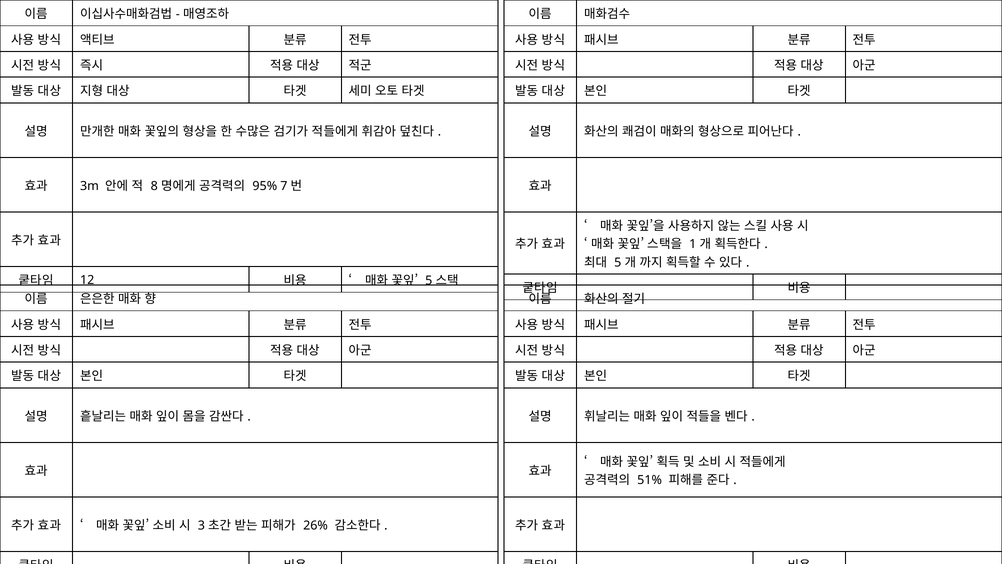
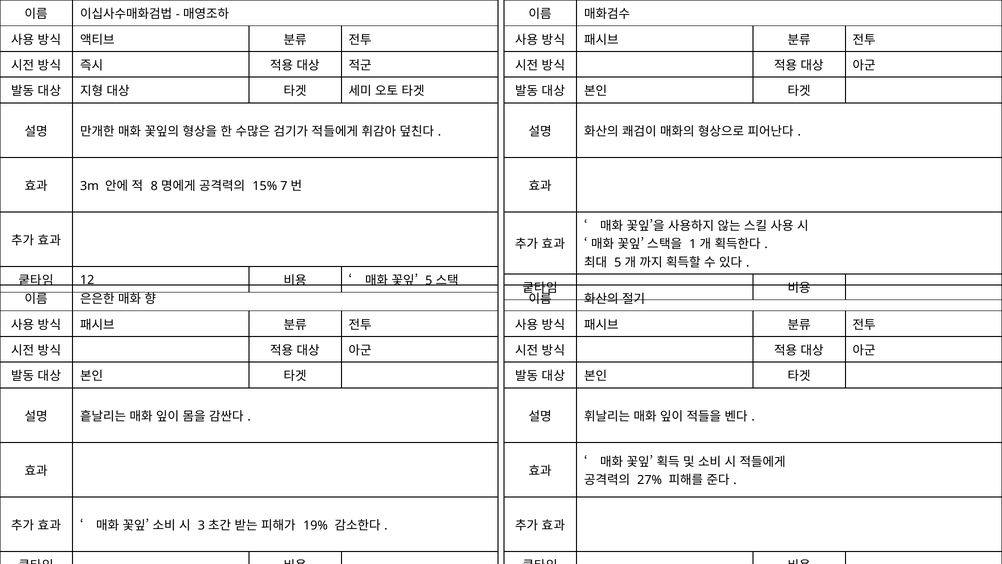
95%: 95% -> 15%
51%: 51% -> 27%
26%: 26% -> 19%
